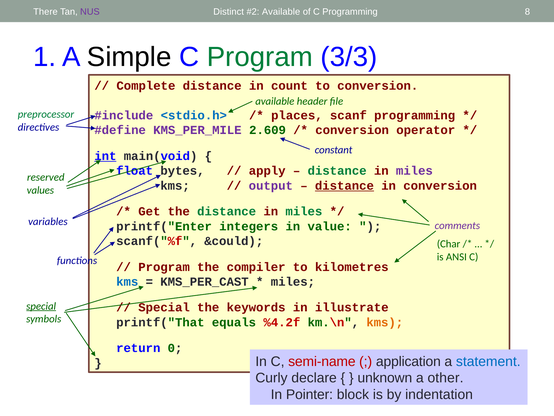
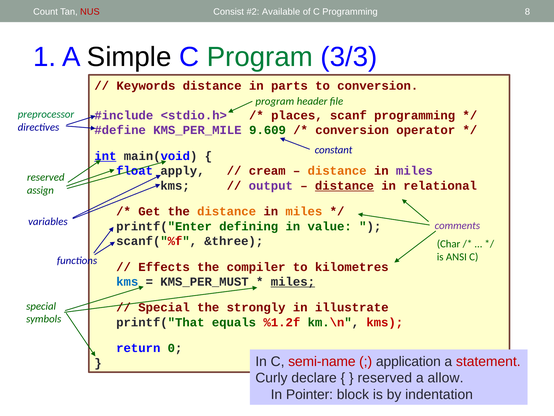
There: There -> Count
NUS colour: purple -> red
Distinct: Distinct -> Consist
Complete: Complete -> Keywords
count: count -> parts
available at (275, 101): available -> program
<stdio.h> colour: blue -> purple
2.609: 2.609 -> 9.609
bytes: bytes -> apply
apply: apply -> cream
distance at (337, 171) colour: green -> orange
in conversion: conversion -> relational
values: values -> assign
distance at (227, 211) colour: green -> orange
miles at (304, 211) colour: green -> orange
integers: integers -> defining
&could: &could -> &three
Program at (164, 267): Program -> Effects
KMS_PER_CAST: KMS_PER_CAST -> KMS_PER_MUST
miles at (293, 281) underline: none -> present
special at (41, 306) underline: present -> none
keywords: keywords -> strongly
%4.2f: %4.2f -> %1.2f
kms at (385, 322) colour: orange -> red
statement colour: blue -> red
unknown at (385, 378): unknown -> reserved
other: other -> allow
